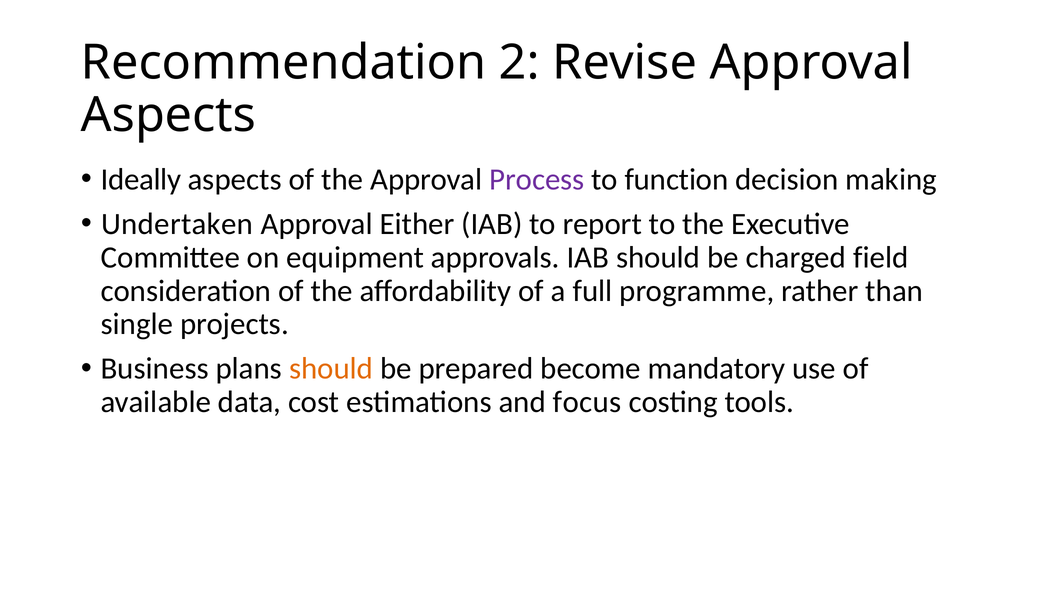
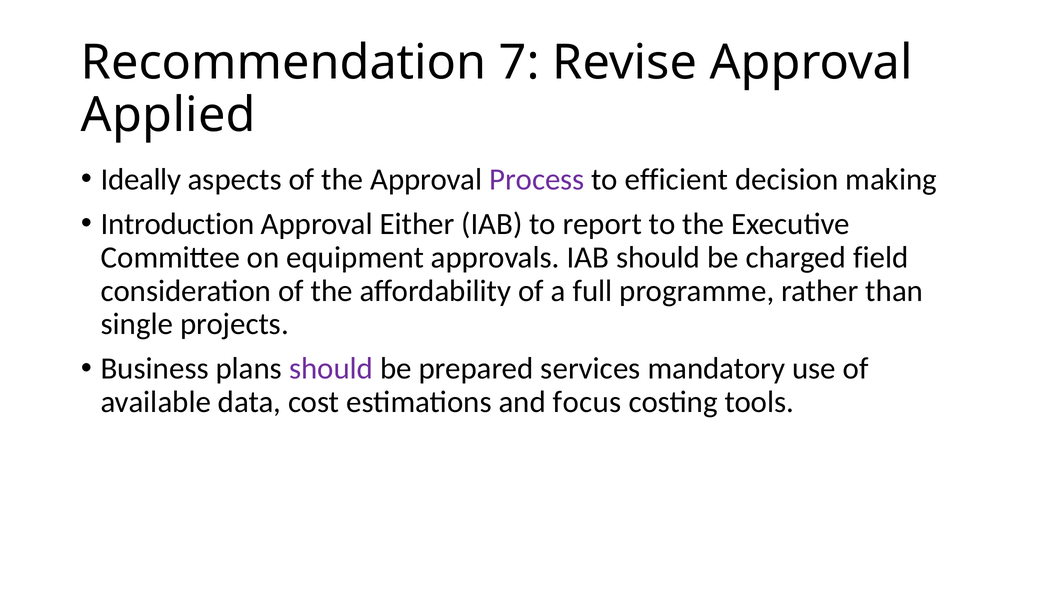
2: 2 -> 7
Aspects at (169, 115): Aspects -> Applied
function: function -> efficient
Undertaken: Undertaken -> Introduction
should at (331, 369) colour: orange -> purple
become: become -> services
